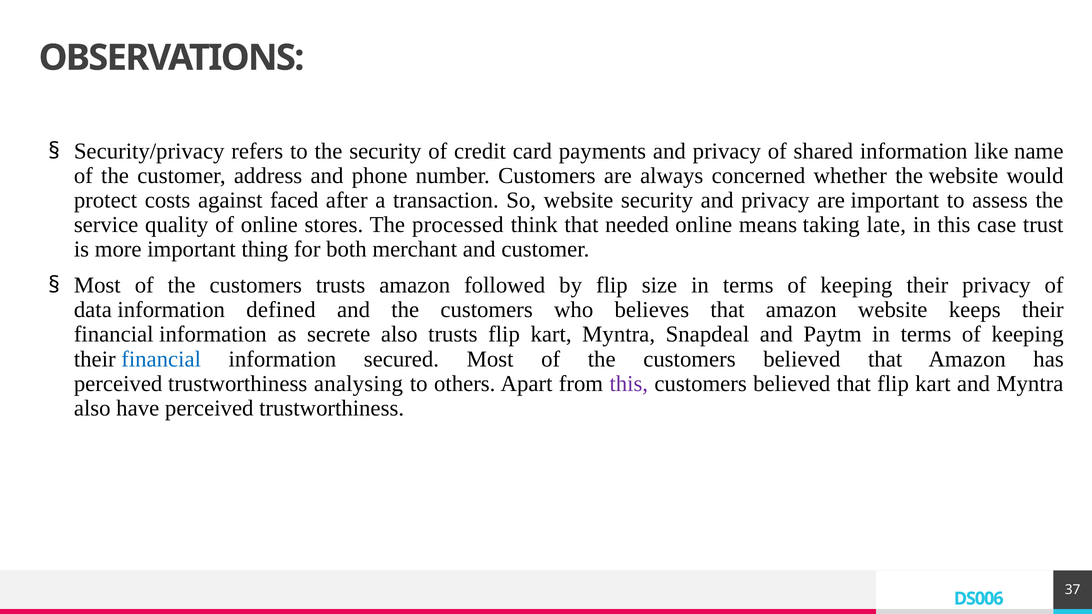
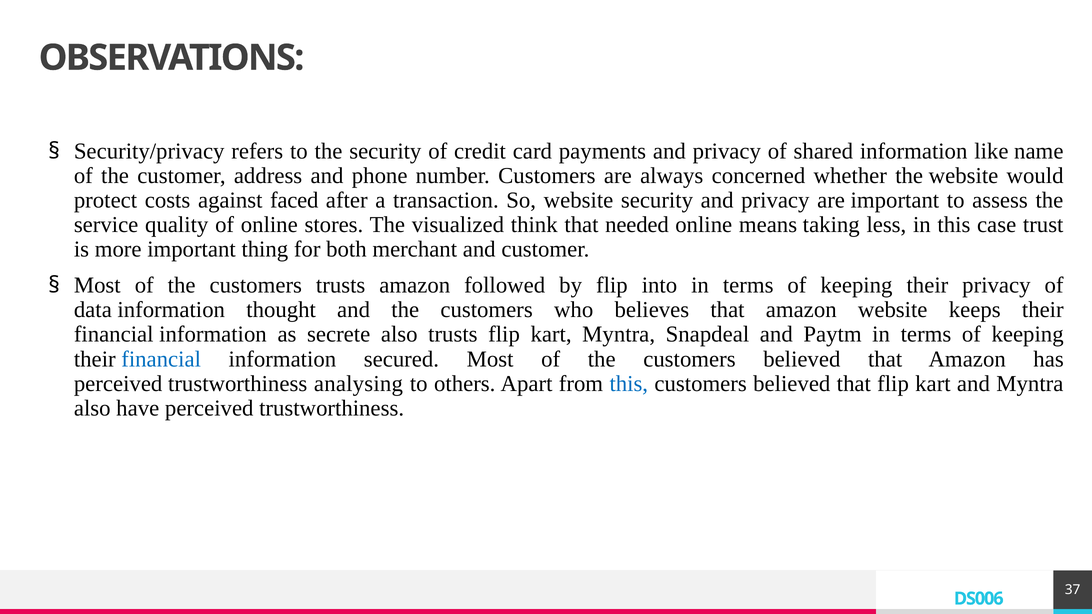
processed: processed -> visualized
late: late -> less
size: size -> into
defined: defined -> thought
this at (629, 384) colour: purple -> blue
